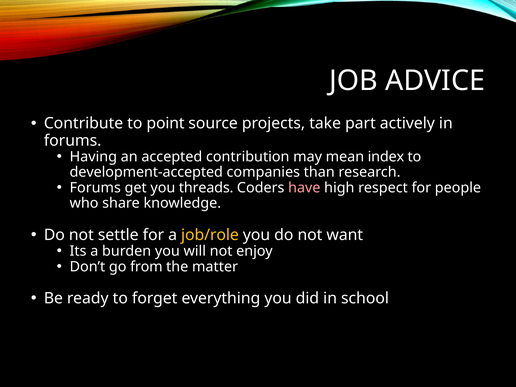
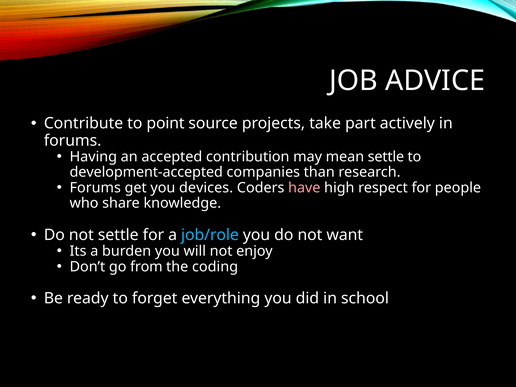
mean index: index -> settle
threads: threads -> devices
job/role colour: yellow -> light blue
matter: matter -> coding
